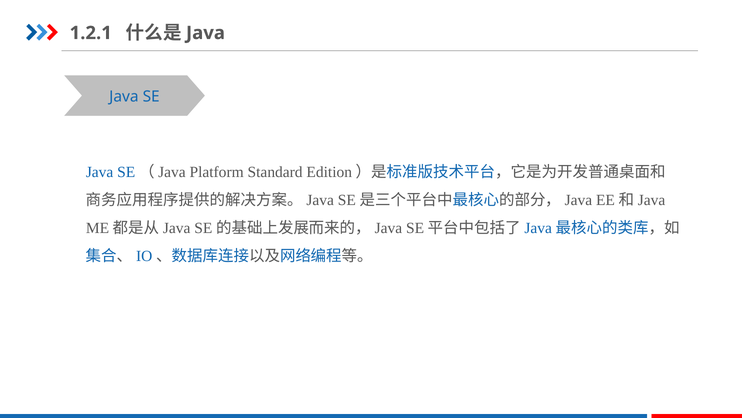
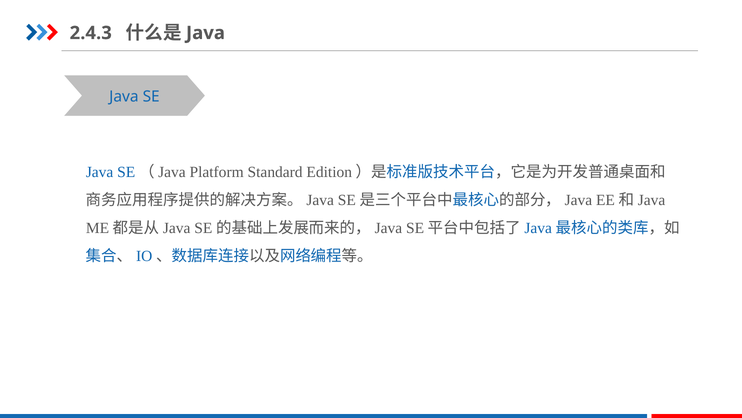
1.2.1: 1.2.1 -> 2.4.3
